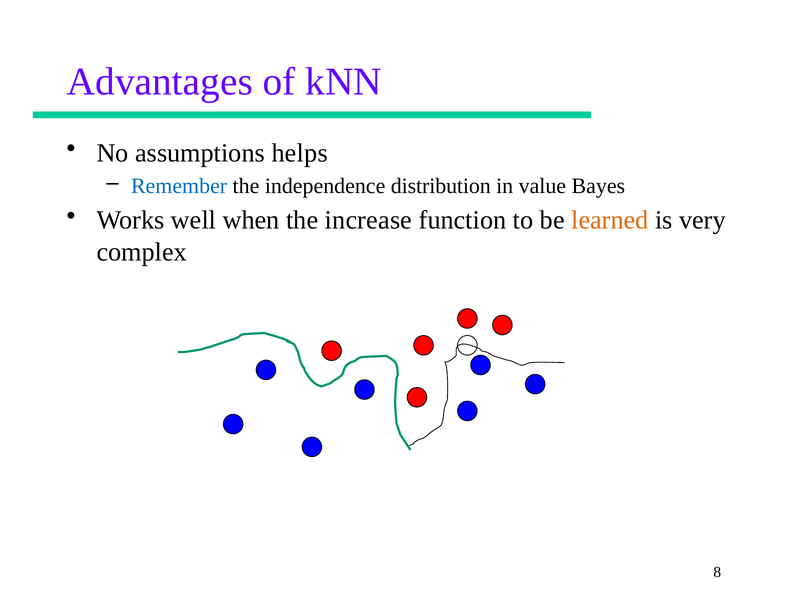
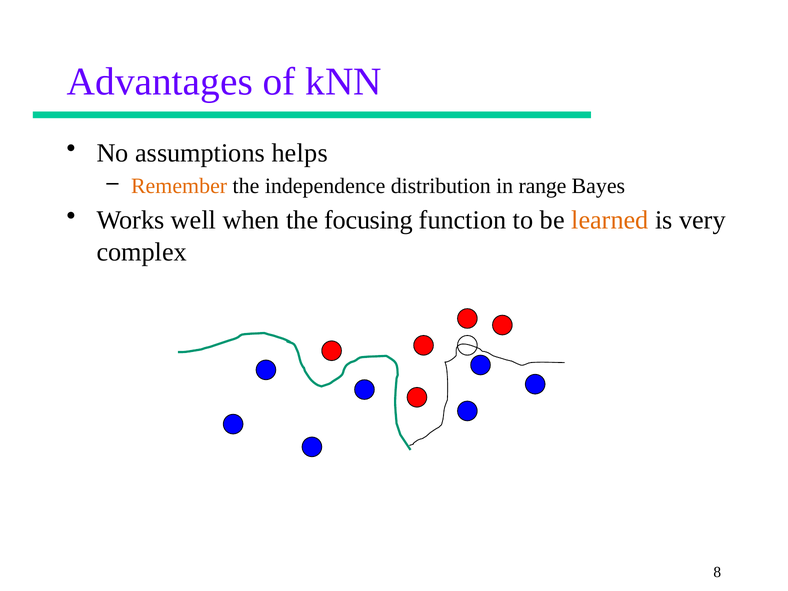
Remember colour: blue -> orange
value: value -> range
increase: increase -> focusing
